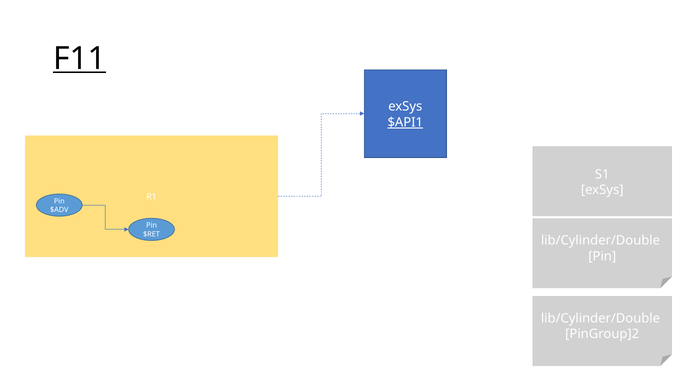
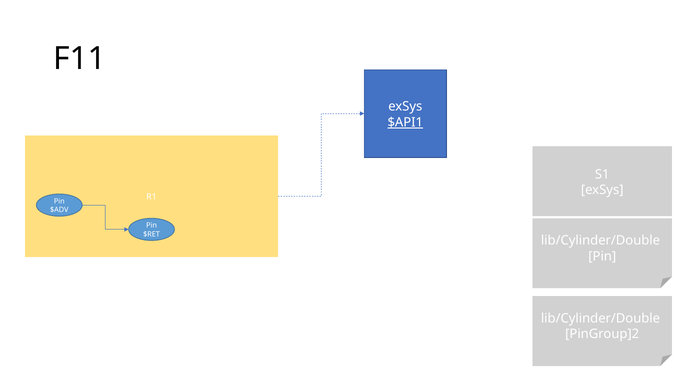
F11 underline: present -> none
